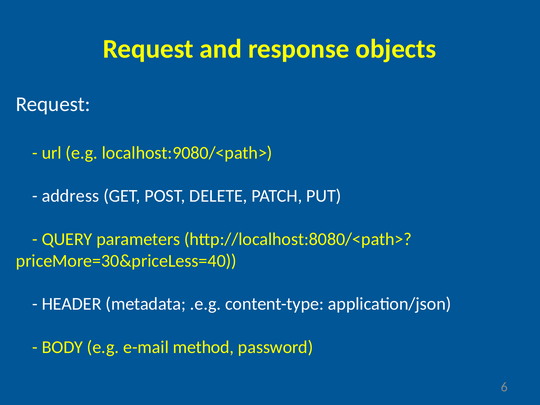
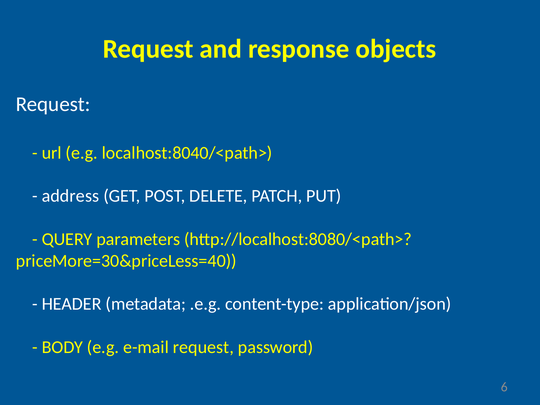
localhost:9080/<path>: localhost:9080/<path> -> localhost:8040/<path>
e-mail method: method -> request
